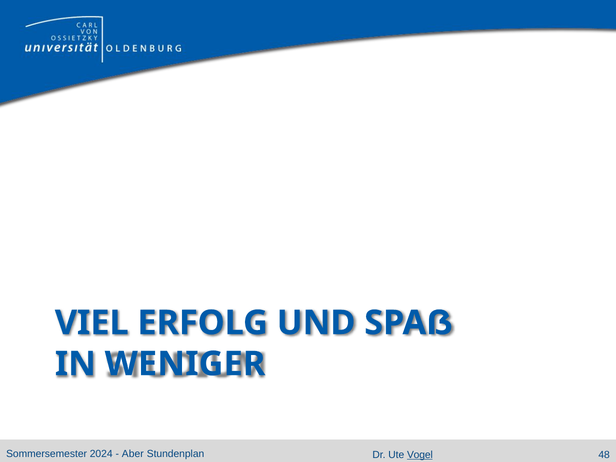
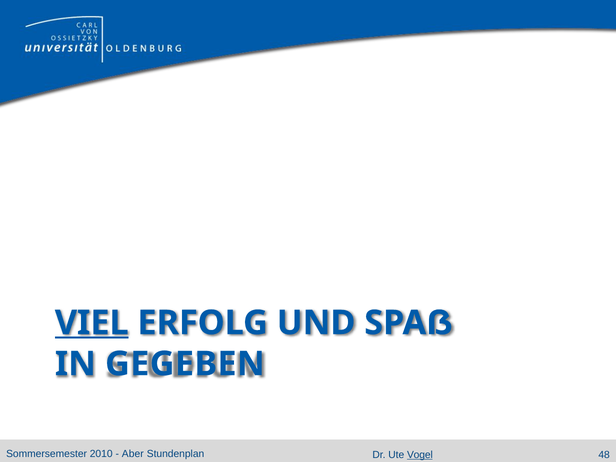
VIEL underline: none -> present
WENIGER: WENIGER -> GEGEBEN
2024: 2024 -> 2010
